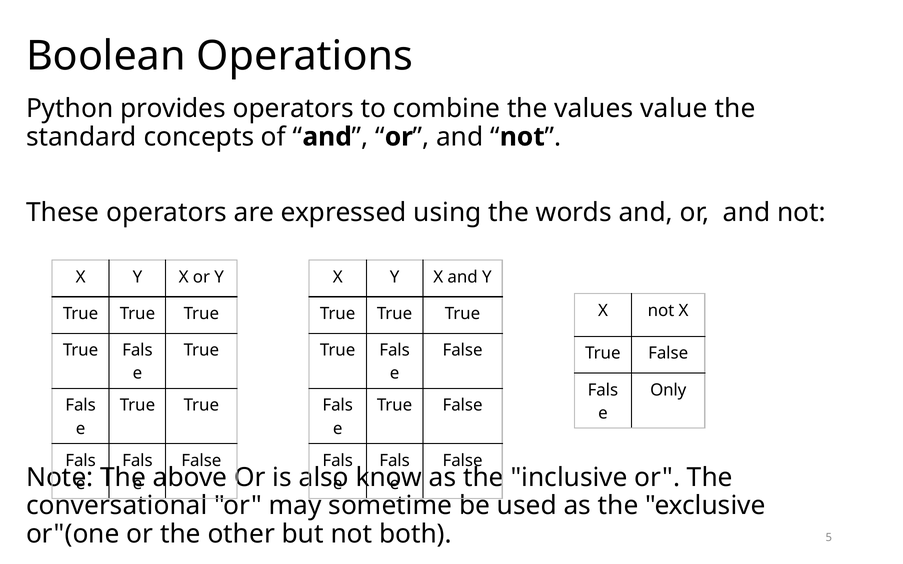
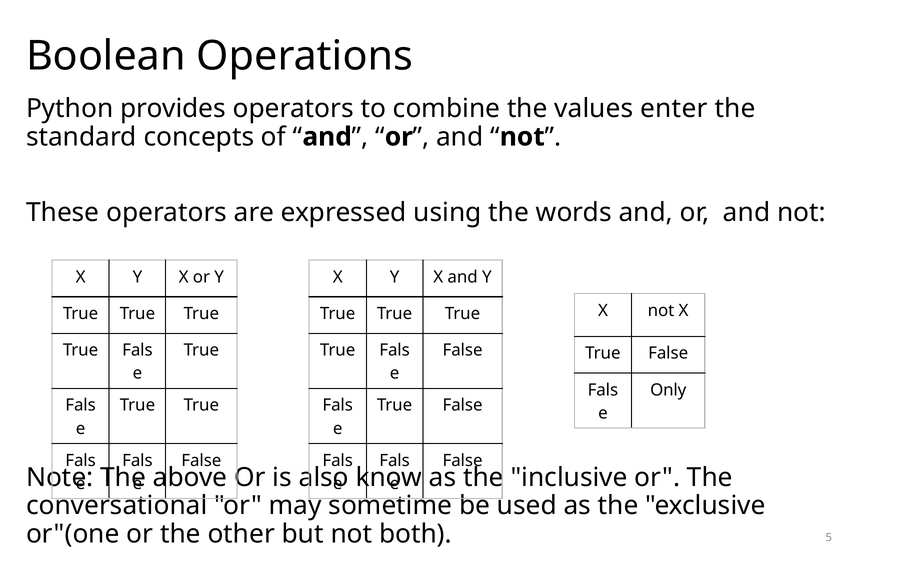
value: value -> enter
